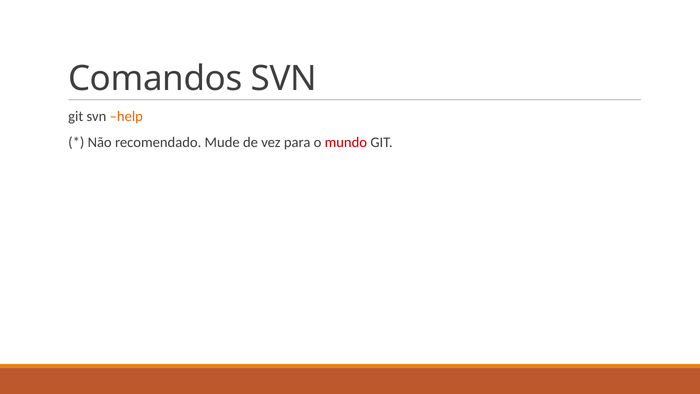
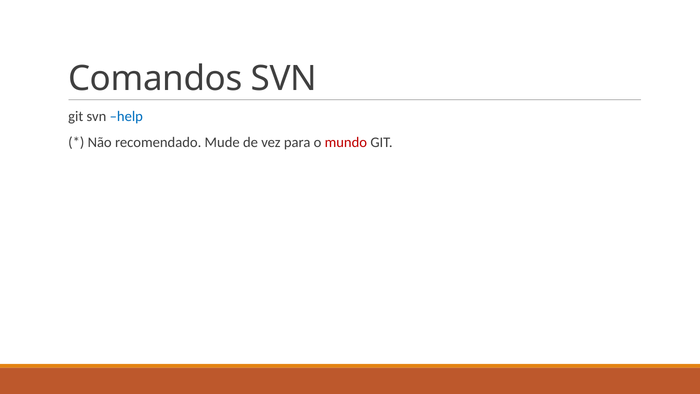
help colour: orange -> blue
